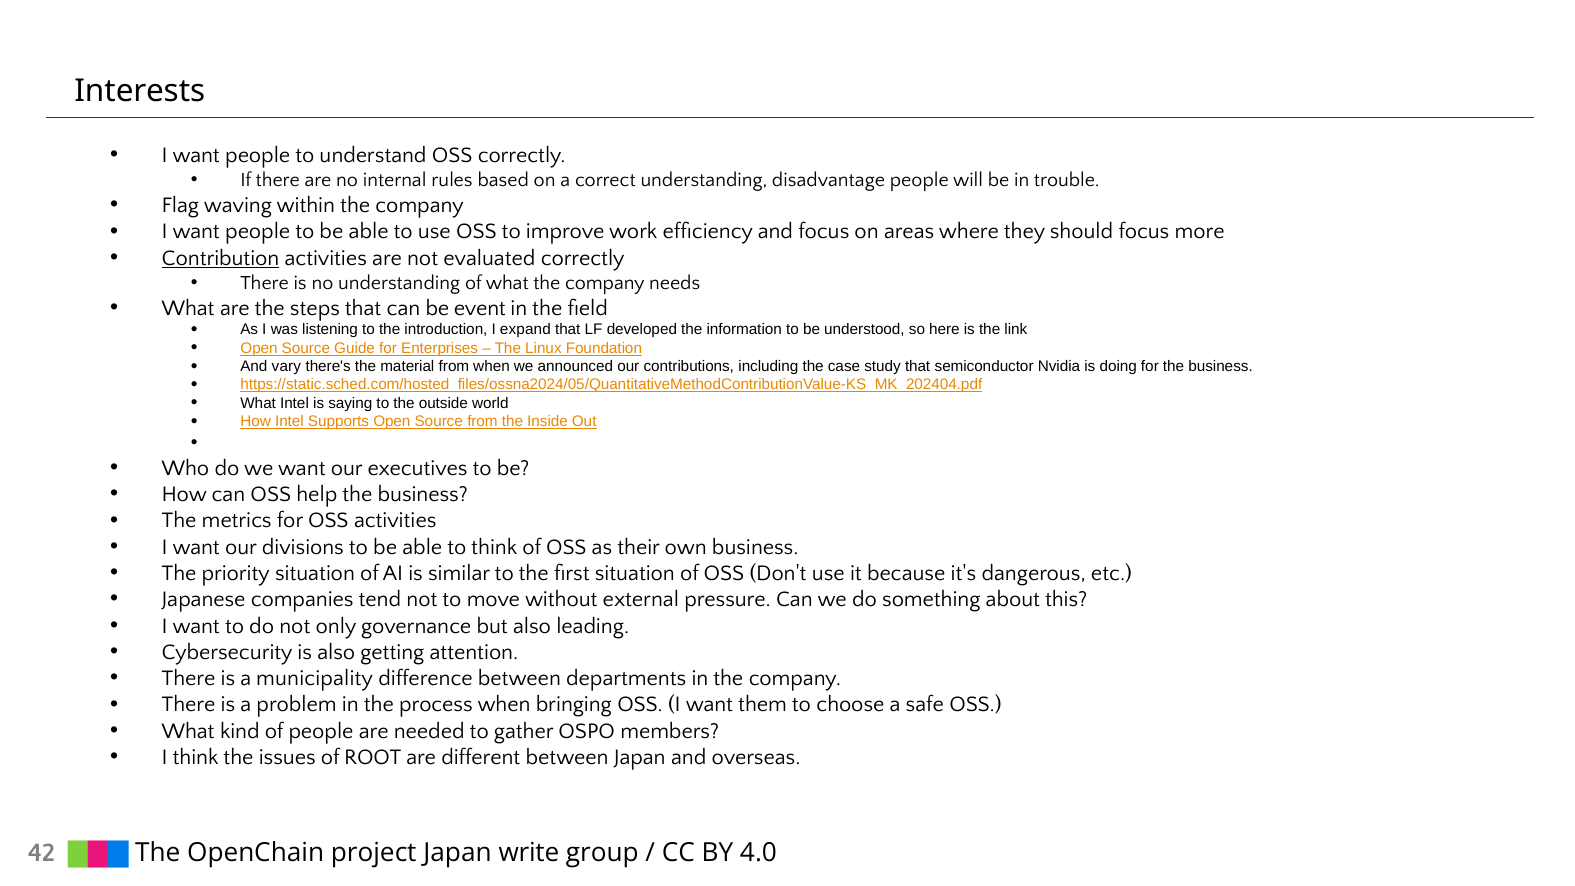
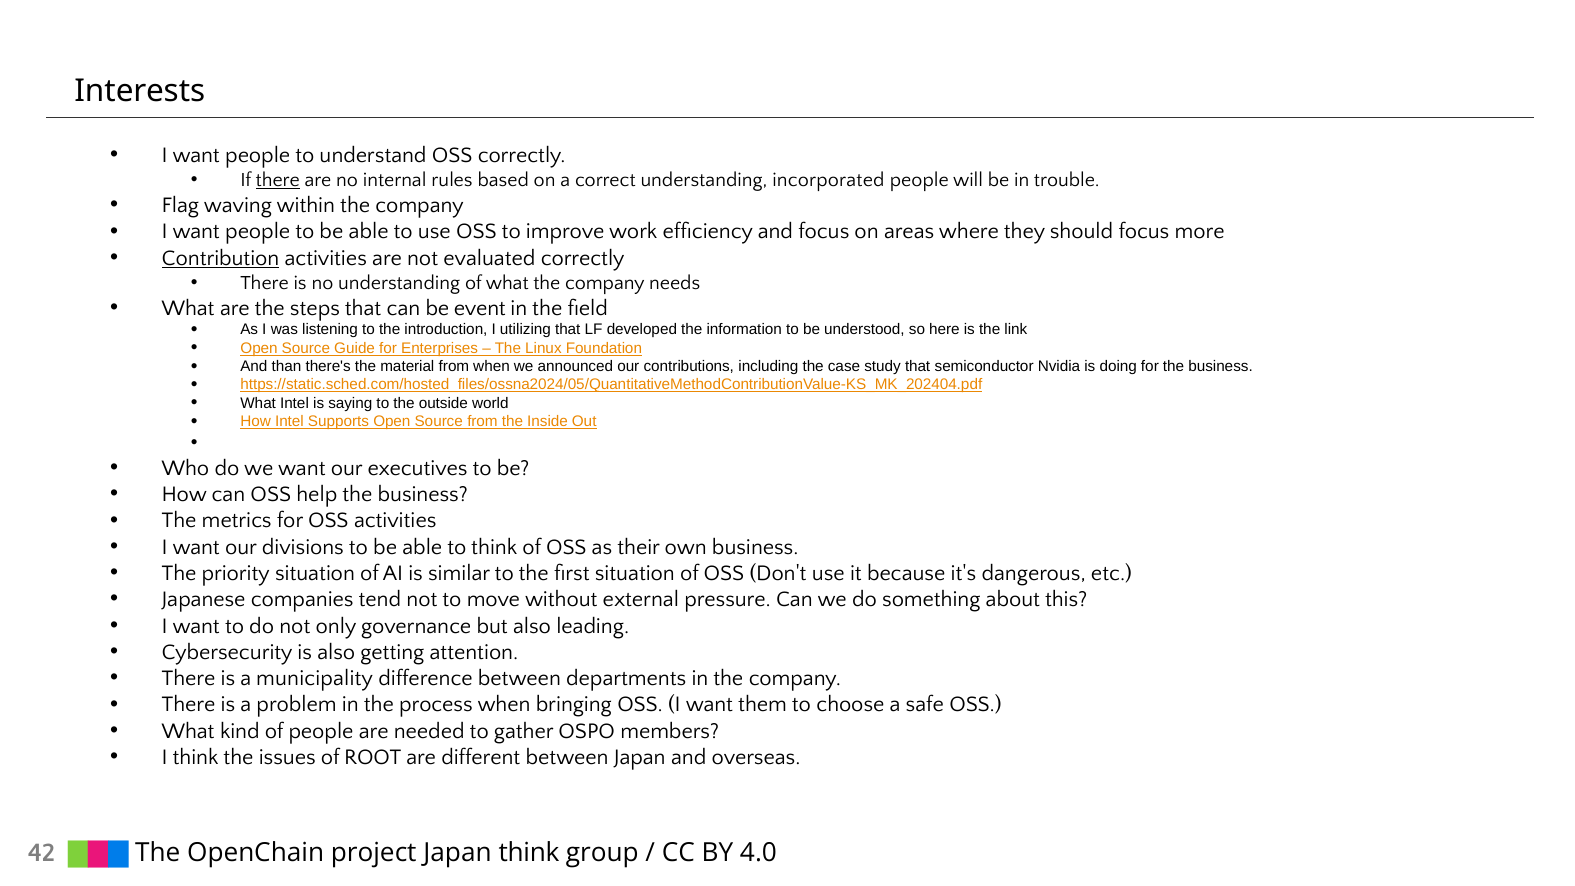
there at (278, 180) underline: none -> present
disadvantage: disadvantage -> incorporated
expand: expand -> utilizing
vary: vary -> than
Japan write: write -> think
